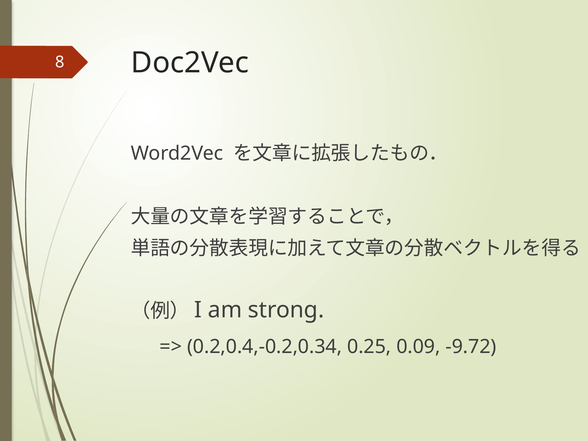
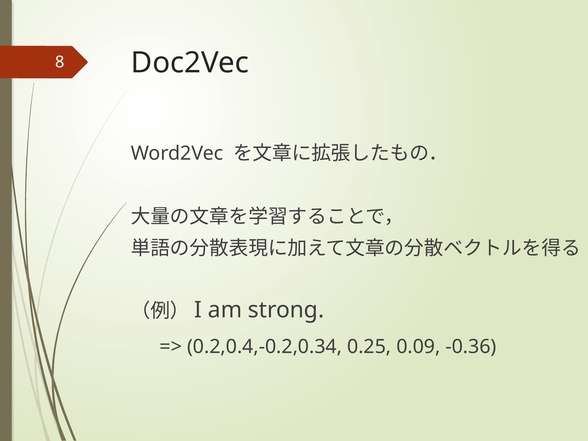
-9.72: -9.72 -> -0.36
